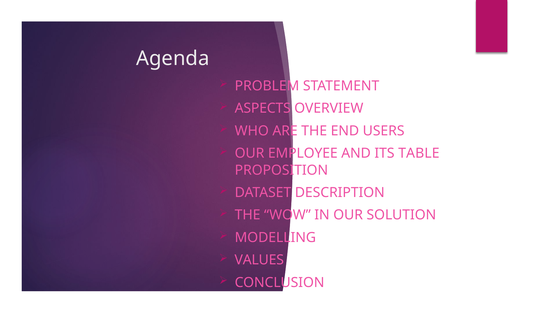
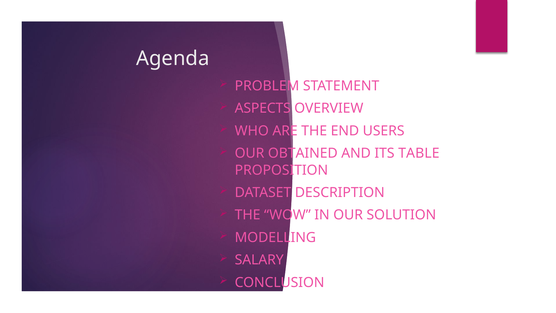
EMPLOYEE: EMPLOYEE -> OBTAINED
VALUES: VALUES -> SALARY
